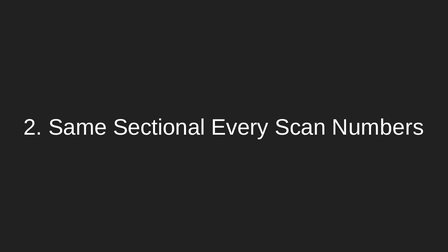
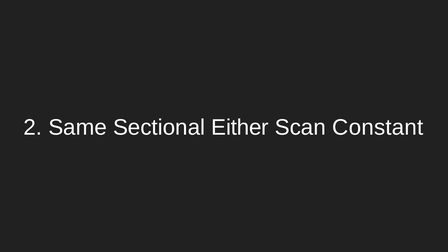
Every: Every -> Either
Numbers: Numbers -> Constant
